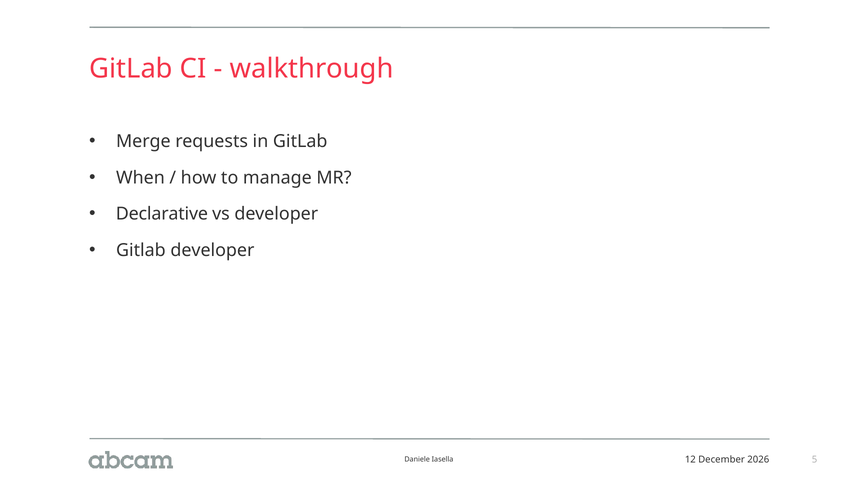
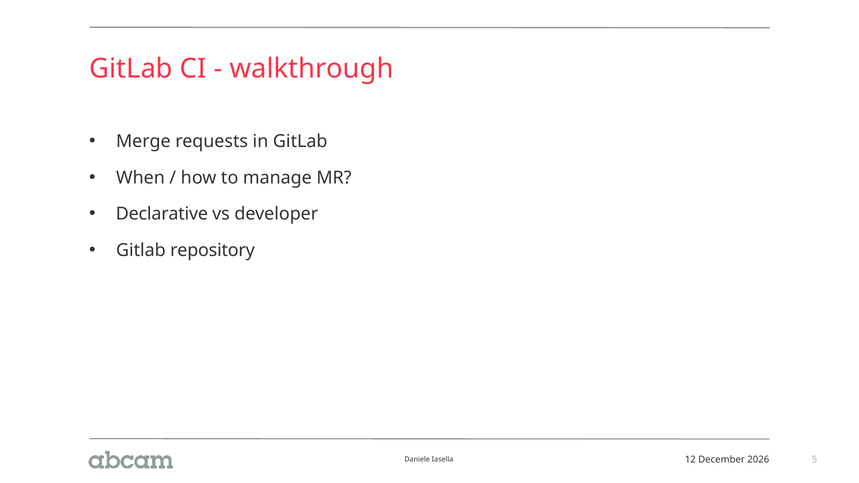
Gitlab developer: developer -> repository
